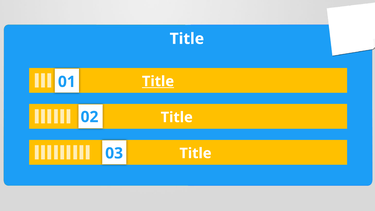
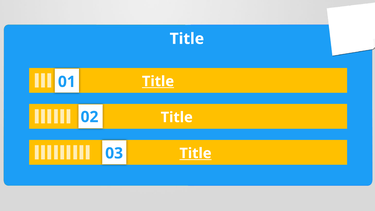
Title at (195, 153) underline: none -> present
